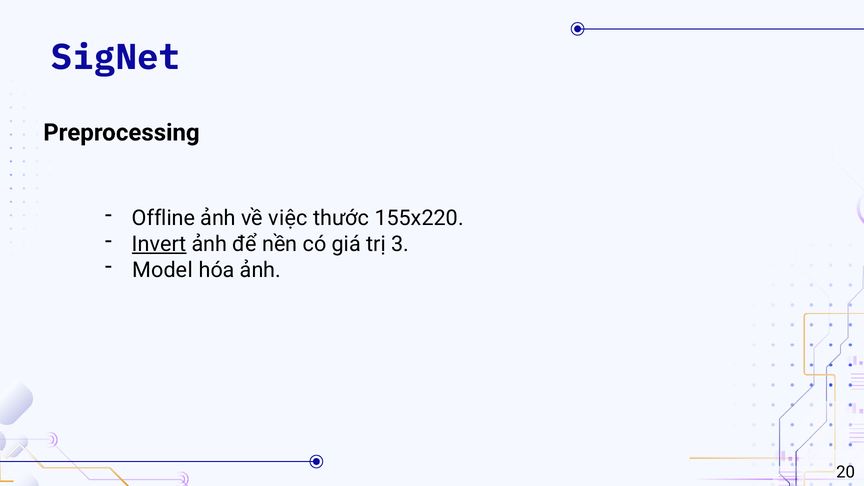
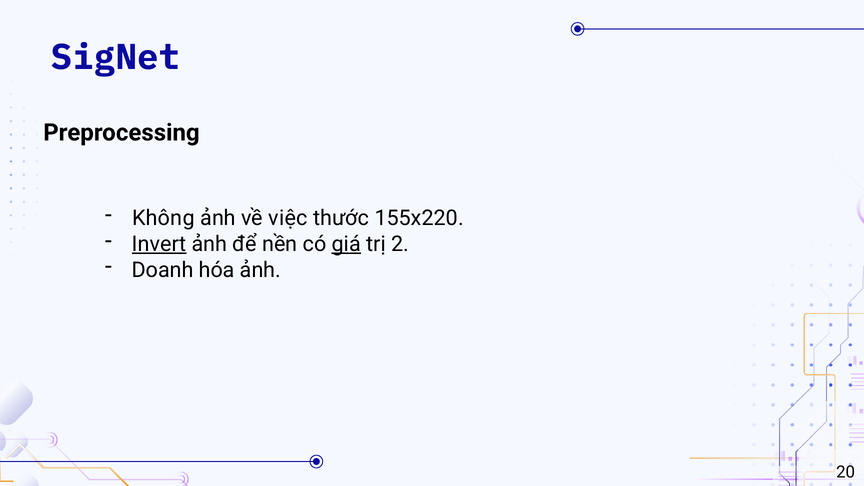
Offline: Offline -> Không
giá underline: none -> present
3: 3 -> 2
Model: Model -> Doanh
